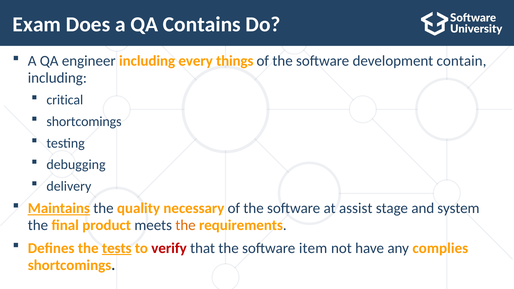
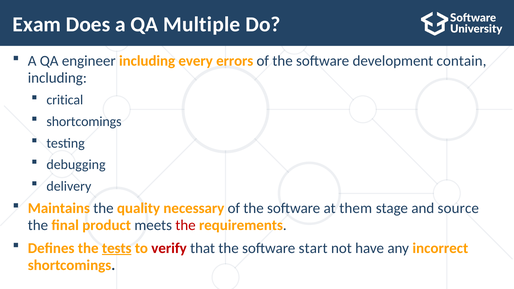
Contains: Contains -> Multiple
things: things -> errors
Maintains underline: present -> none
assist: assist -> them
system: system -> source
the at (186, 225) colour: orange -> red
item: item -> start
complies: complies -> incorrect
